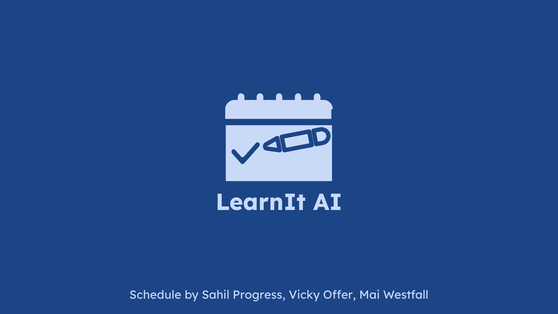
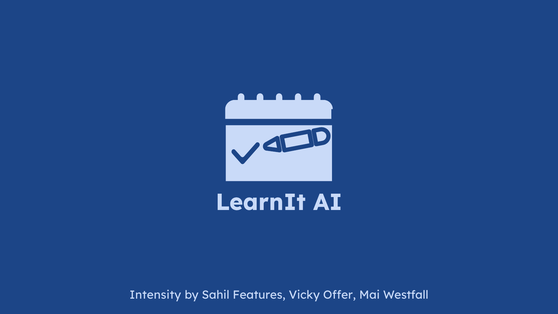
Schedule: Schedule -> Intensity
Progress: Progress -> Features
